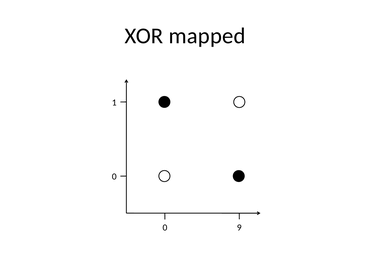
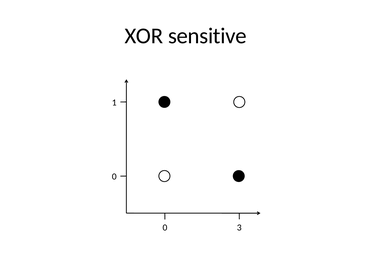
mapped: mapped -> sensitive
9: 9 -> 3
